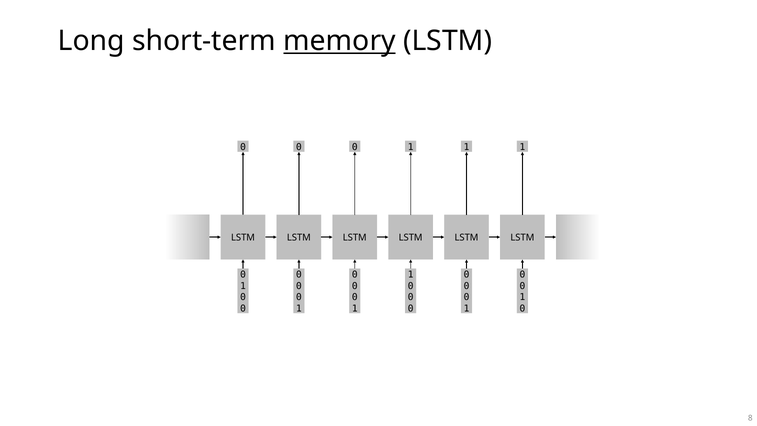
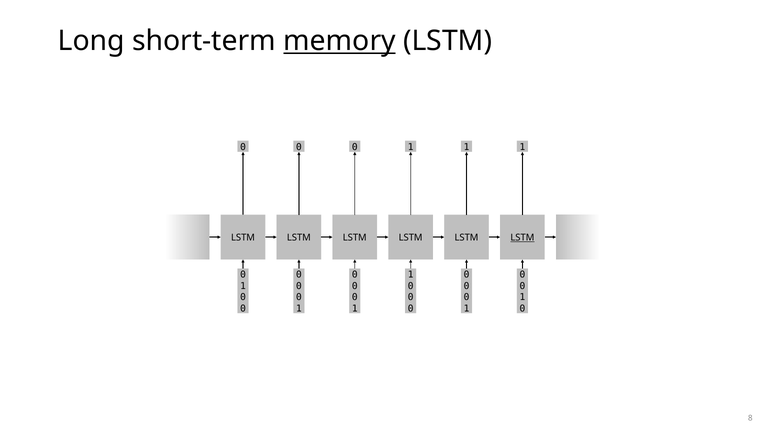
LSTM at (522, 238) underline: none -> present
